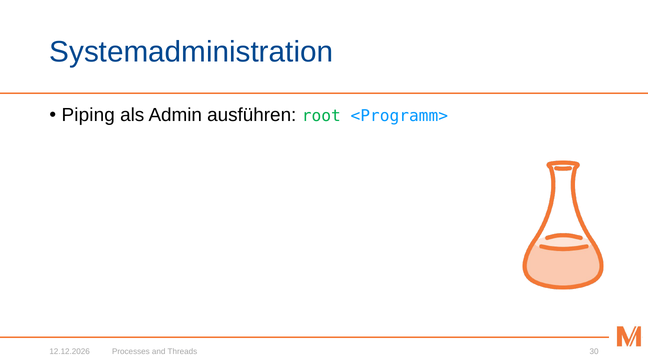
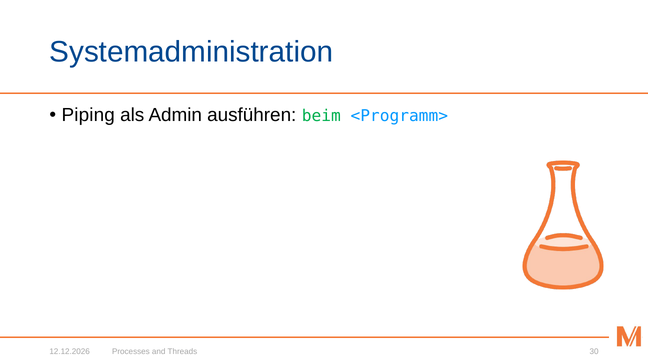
root: root -> beim
